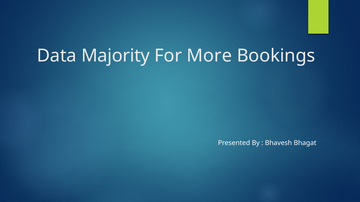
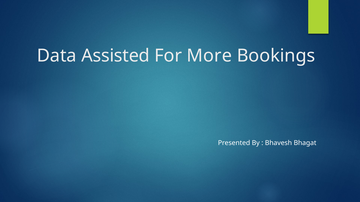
Majority: Majority -> Assisted
